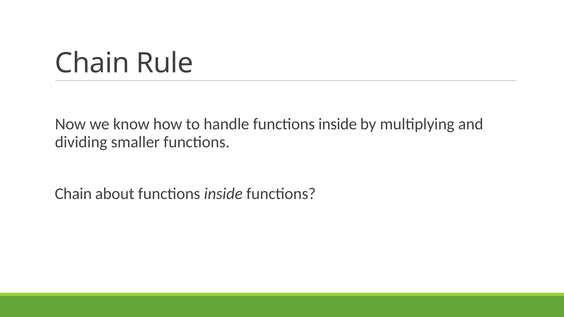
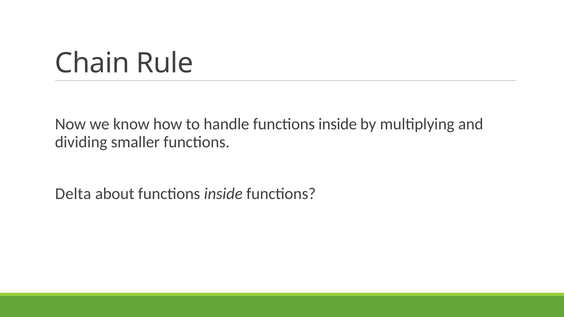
Chain at (73, 194): Chain -> Delta
